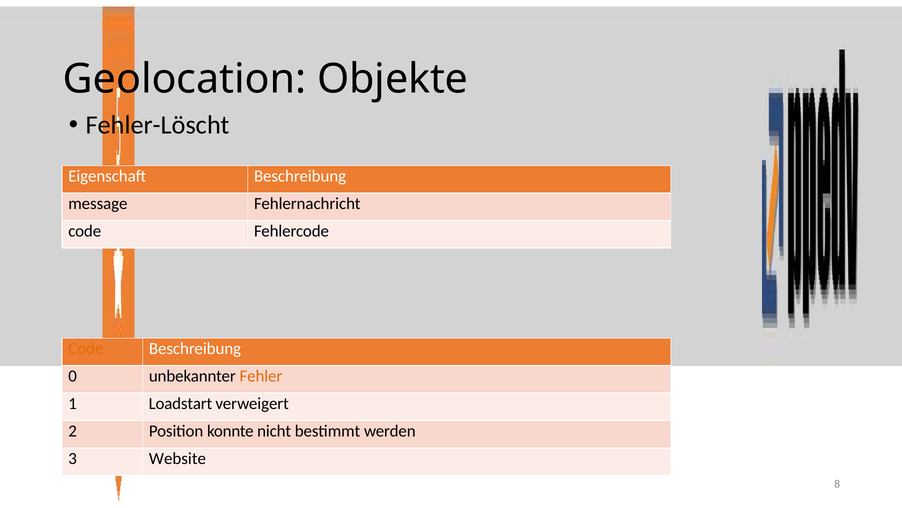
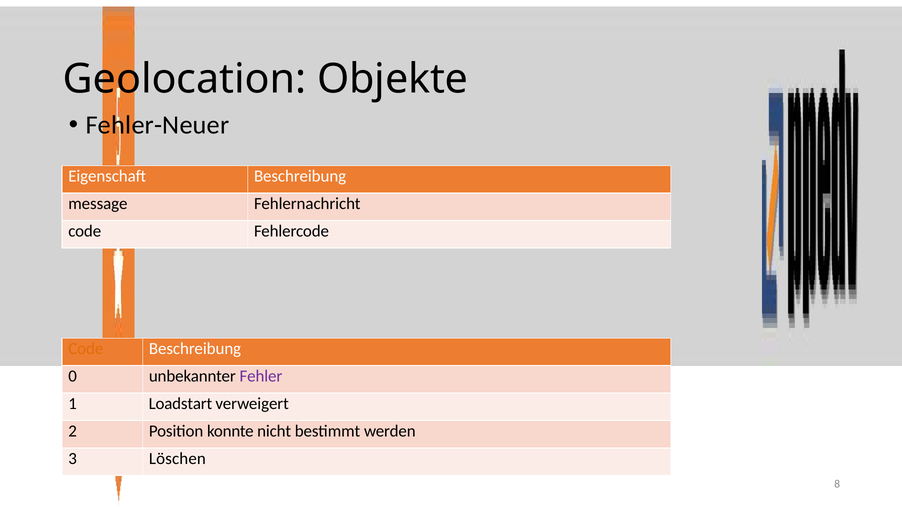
Fehler-Löscht: Fehler-Löscht -> Fehler-Neuer
Fehler colour: orange -> purple
Website: Website -> Löschen
